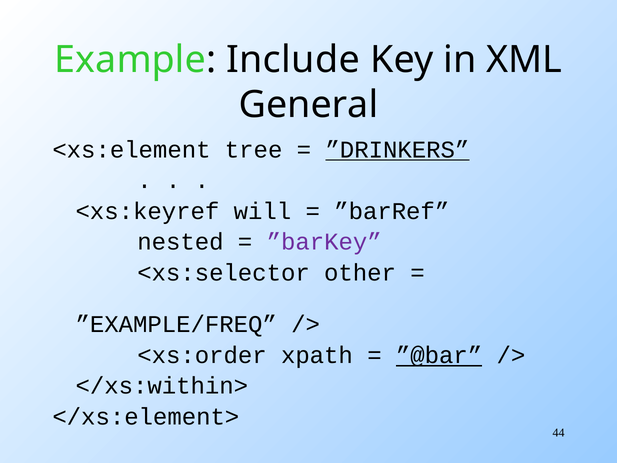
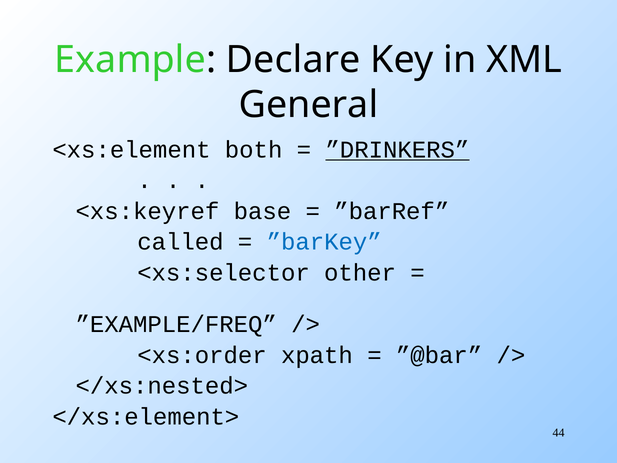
Include: Include -> Declare
tree: tree -> both
will: will -> base
nested: nested -> called
”barKey colour: purple -> blue
”@bar underline: present -> none
</xs:within>: </xs:within> -> </xs:nested>
